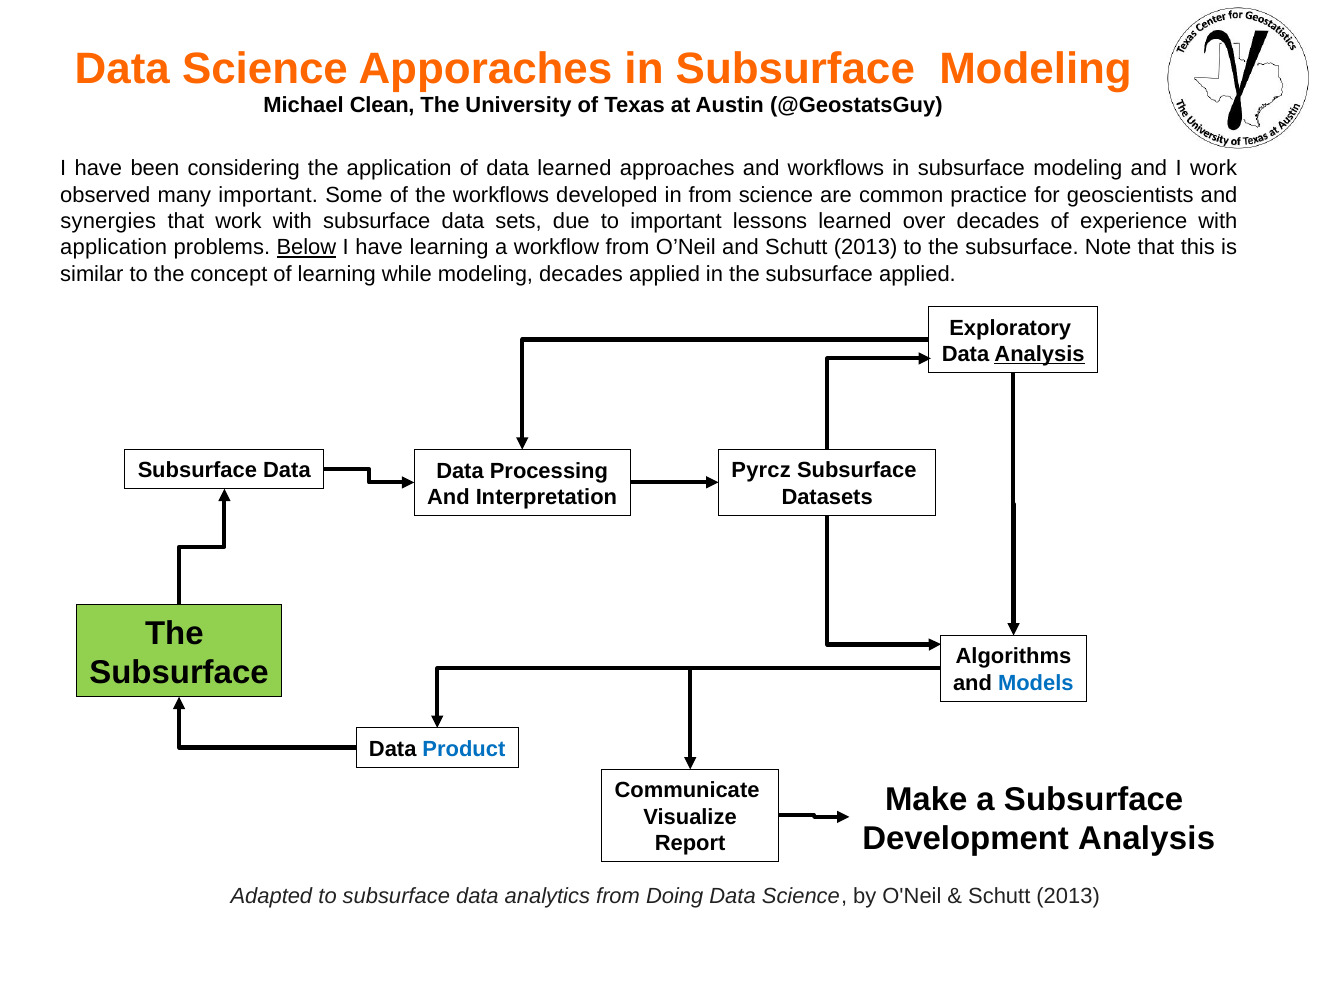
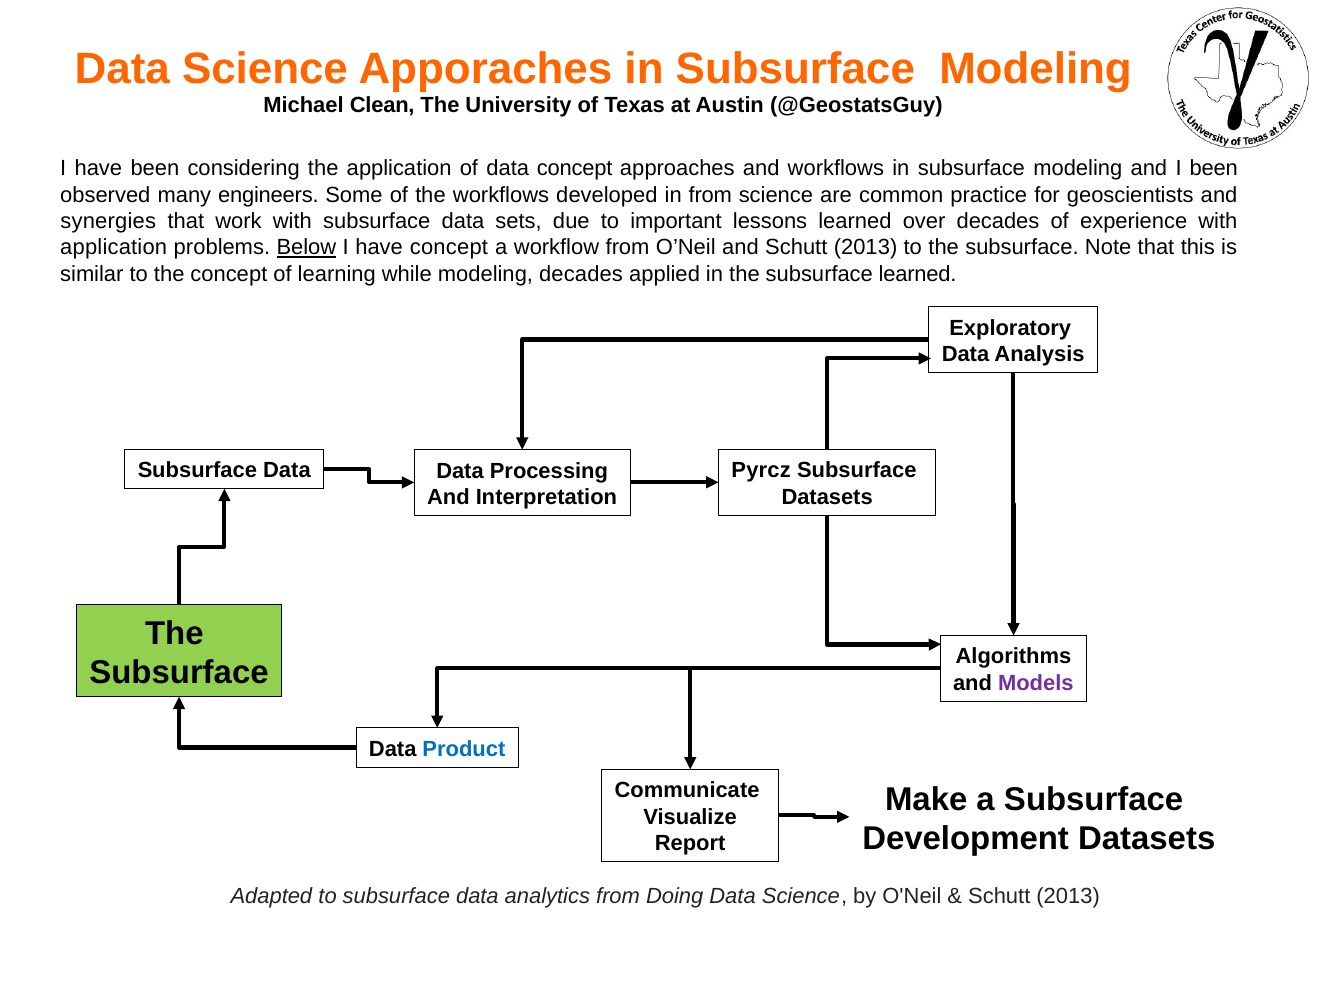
data learned: learned -> concept
I work: work -> been
many important: important -> engineers
have learning: learning -> concept
subsurface applied: applied -> learned
Analysis at (1040, 354) underline: present -> none
Models colour: blue -> purple
Development Analysis: Analysis -> Datasets
